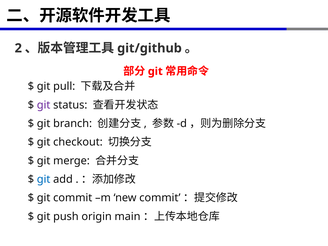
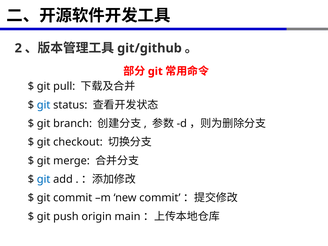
git at (44, 105) colour: purple -> blue
